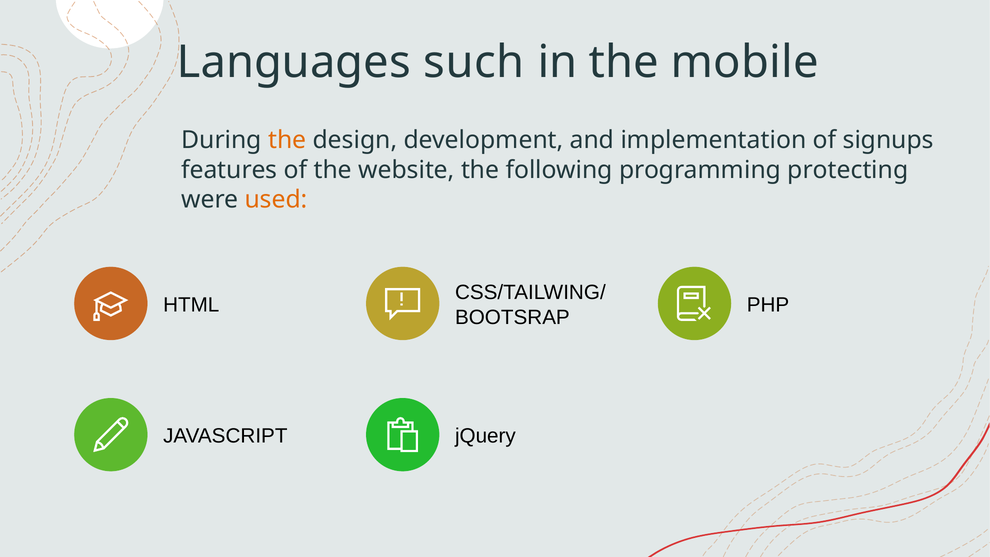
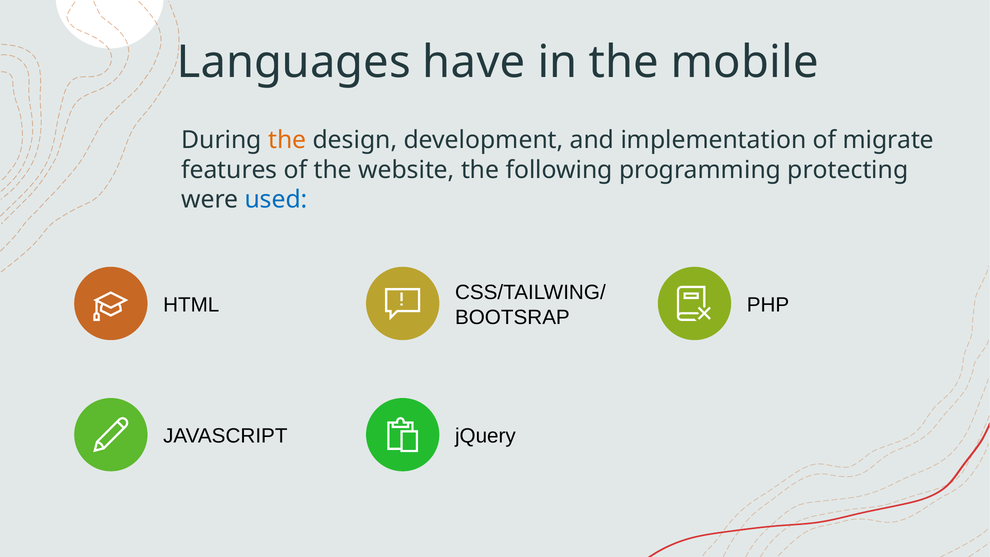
such: such -> have
signups: signups -> migrate
used colour: orange -> blue
